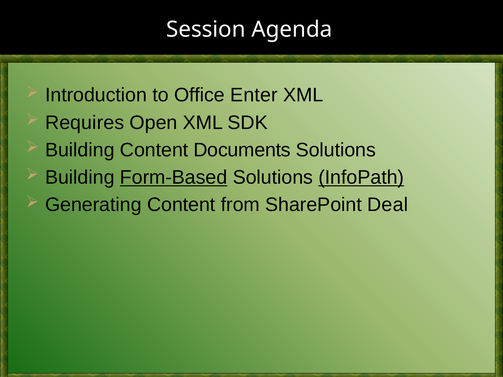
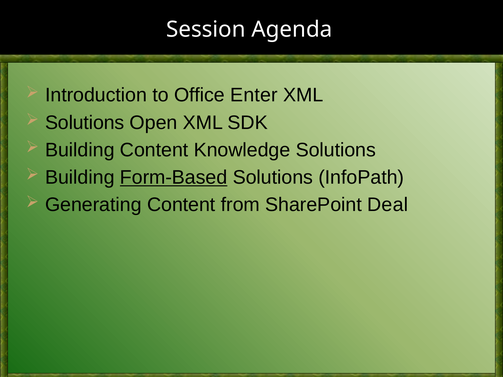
Requires at (85, 123): Requires -> Solutions
Documents: Documents -> Knowledge
InfoPath underline: present -> none
